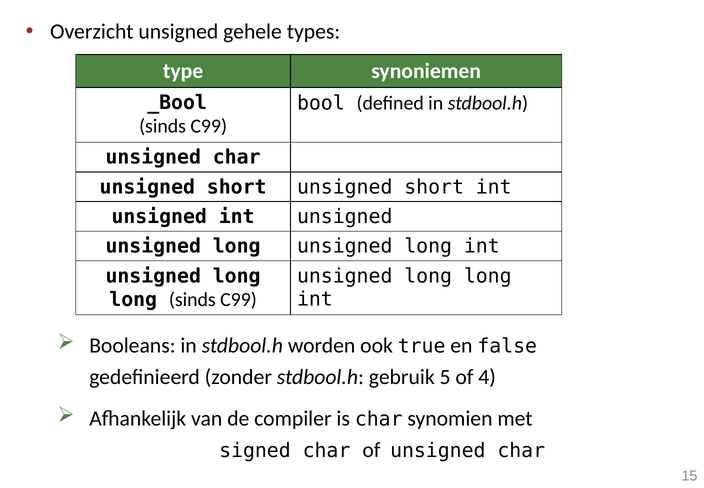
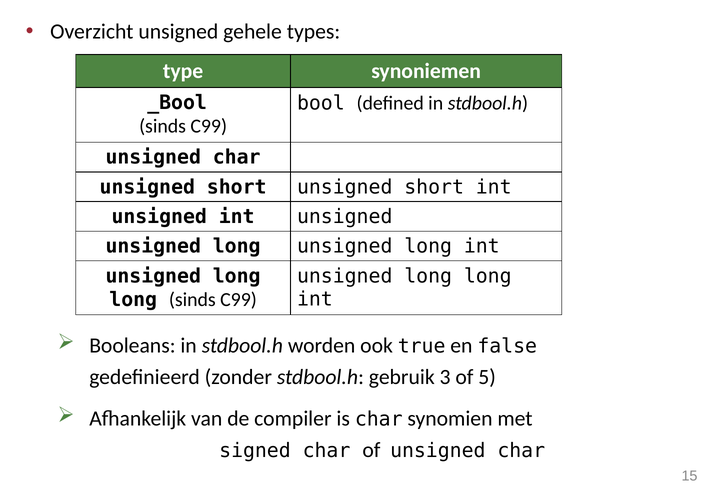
5: 5 -> 3
4: 4 -> 5
